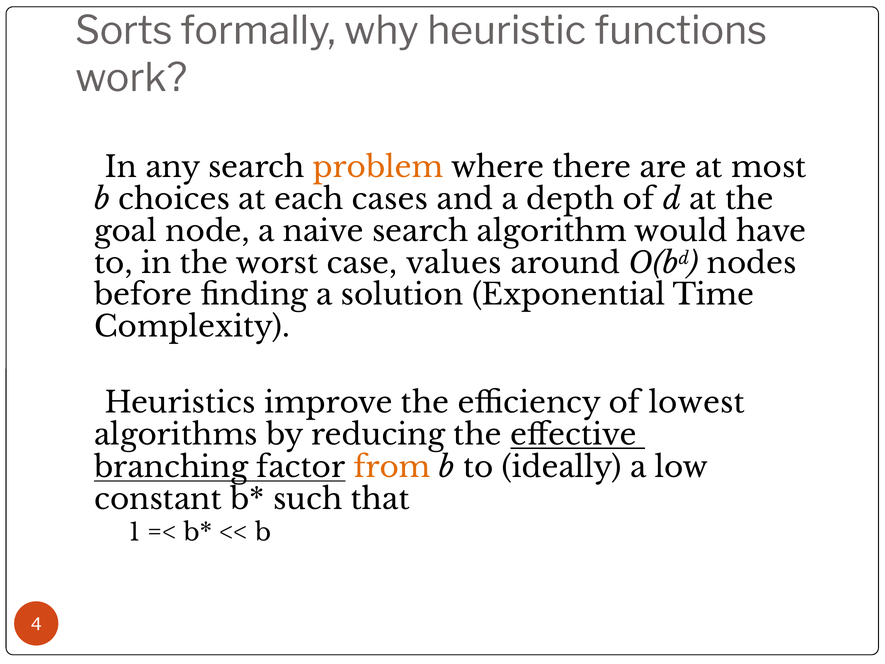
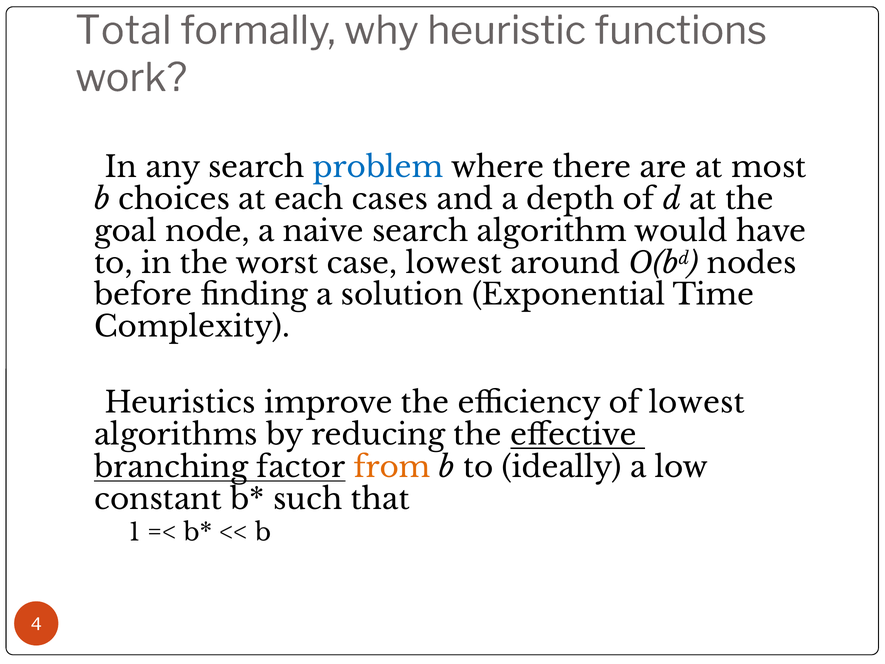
Sorts: Sorts -> Total
problem colour: orange -> blue
case values: values -> lowest
